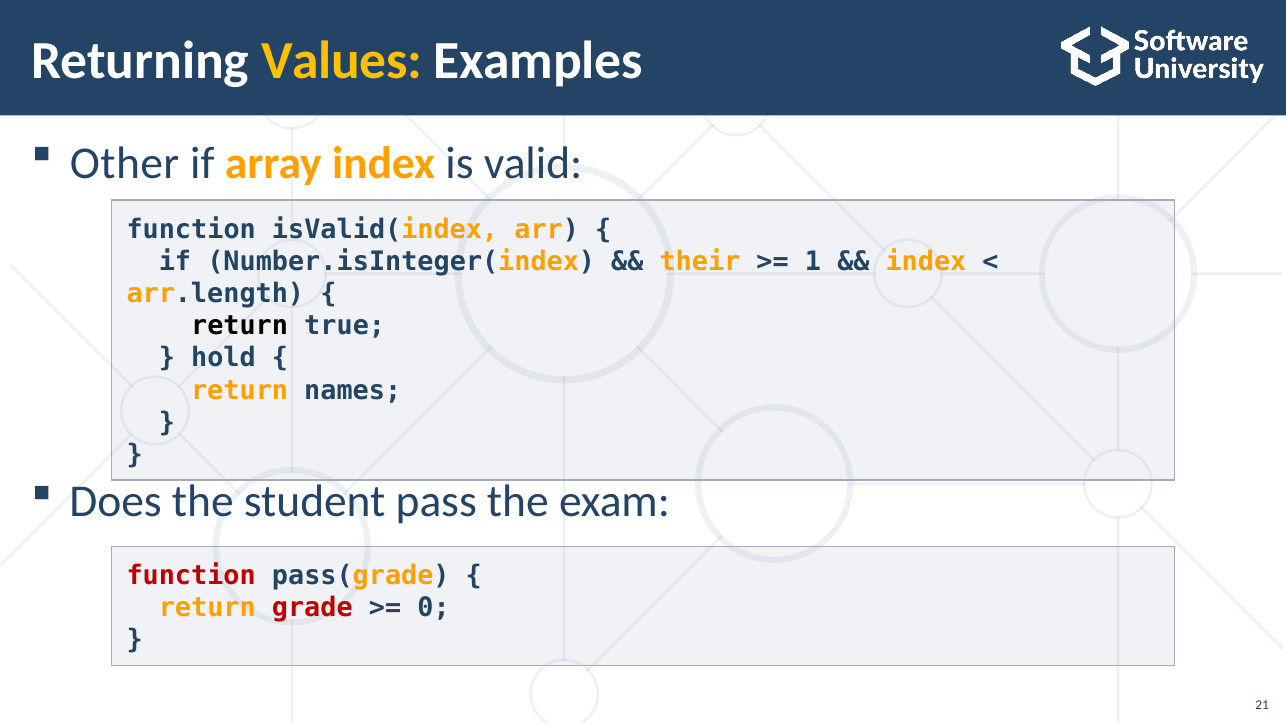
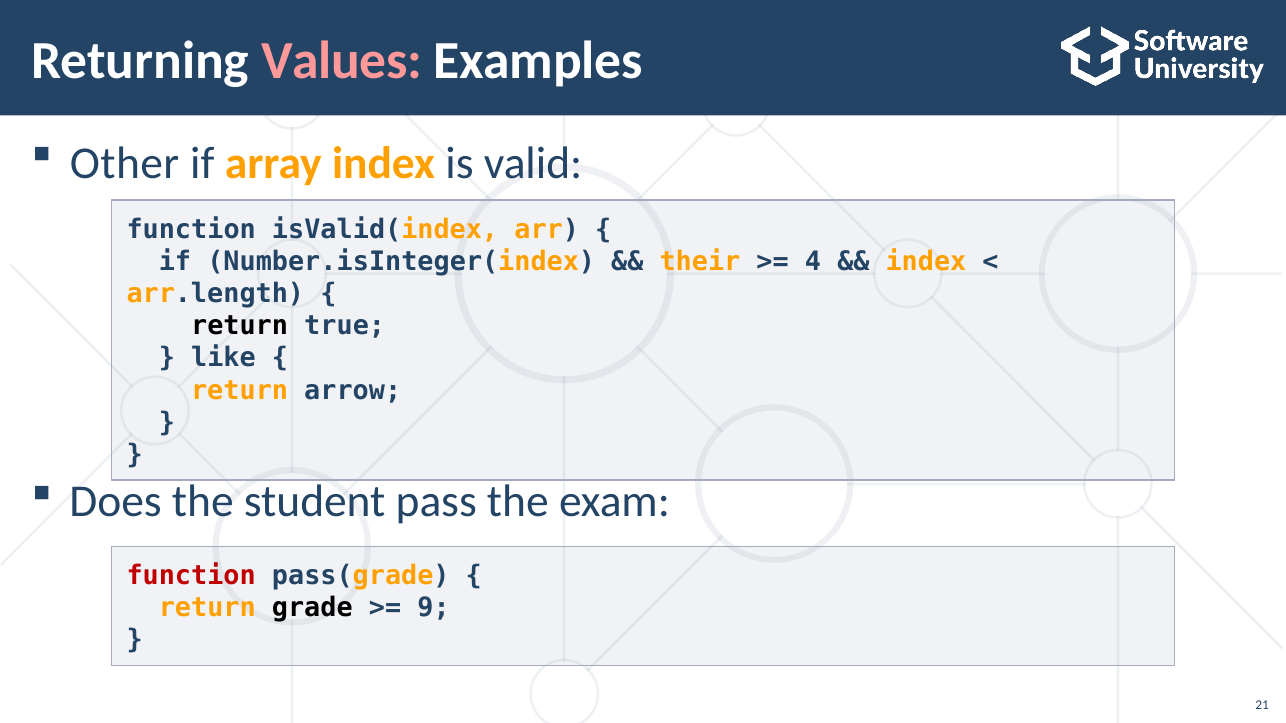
Values colour: yellow -> pink
1: 1 -> 4
hold: hold -> like
names: names -> arrow
grade colour: red -> black
0: 0 -> 9
